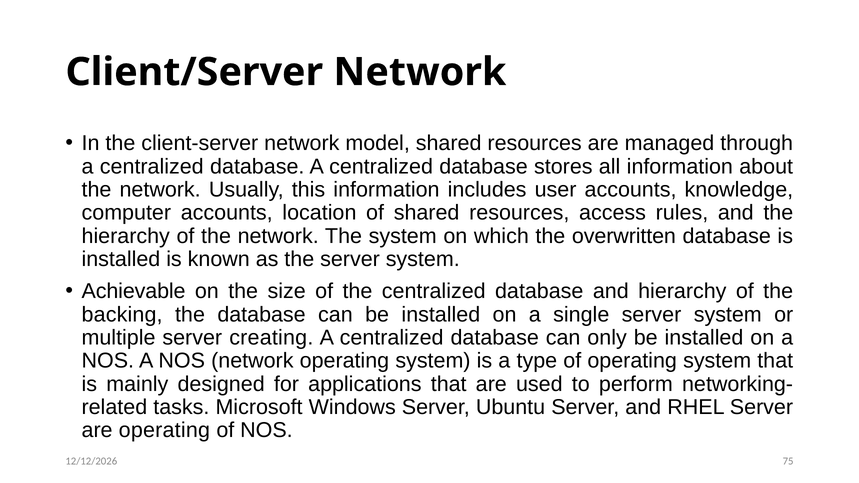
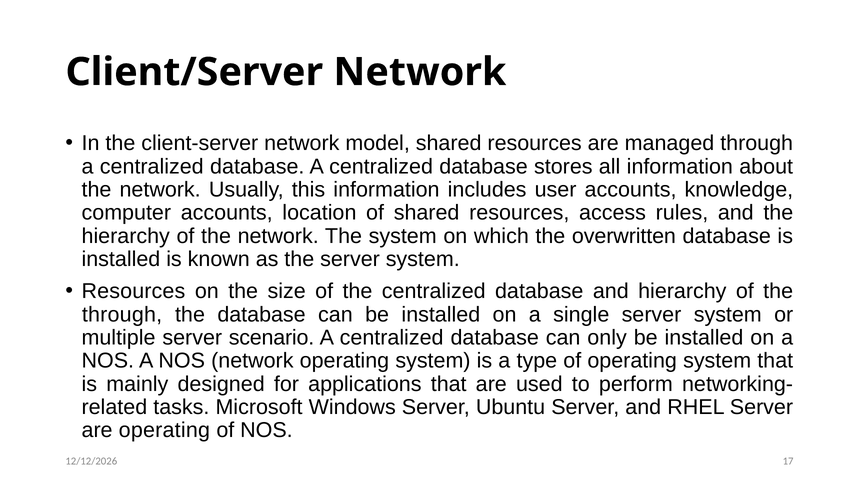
Achievable at (134, 291): Achievable -> Resources
backing at (122, 315): backing -> through
creating: creating -> scenario
75: 75 -> 17
